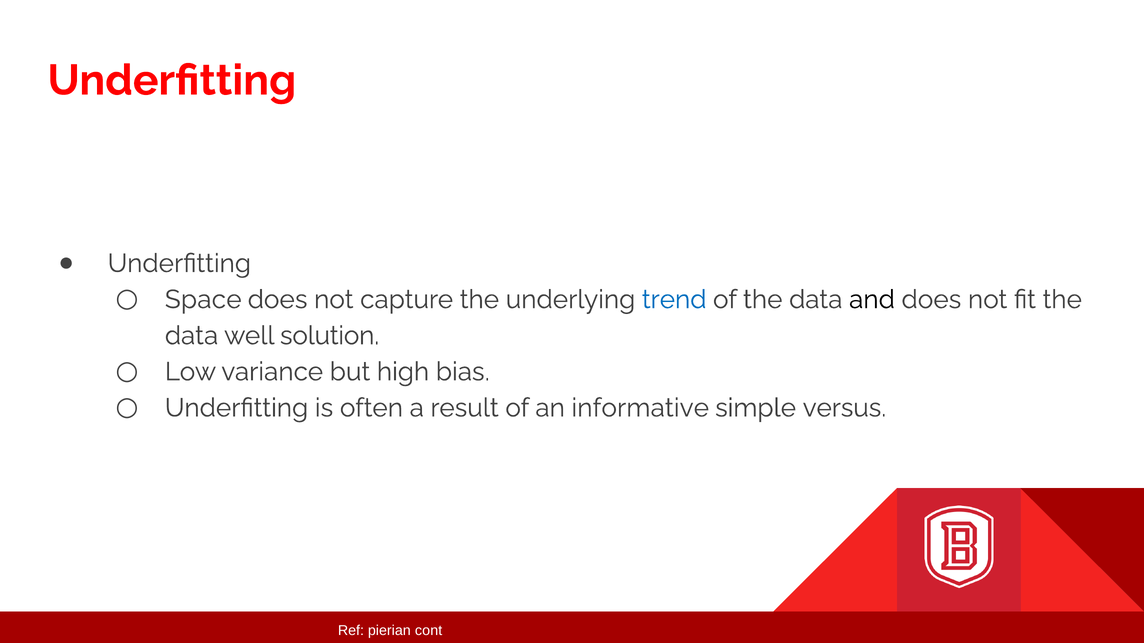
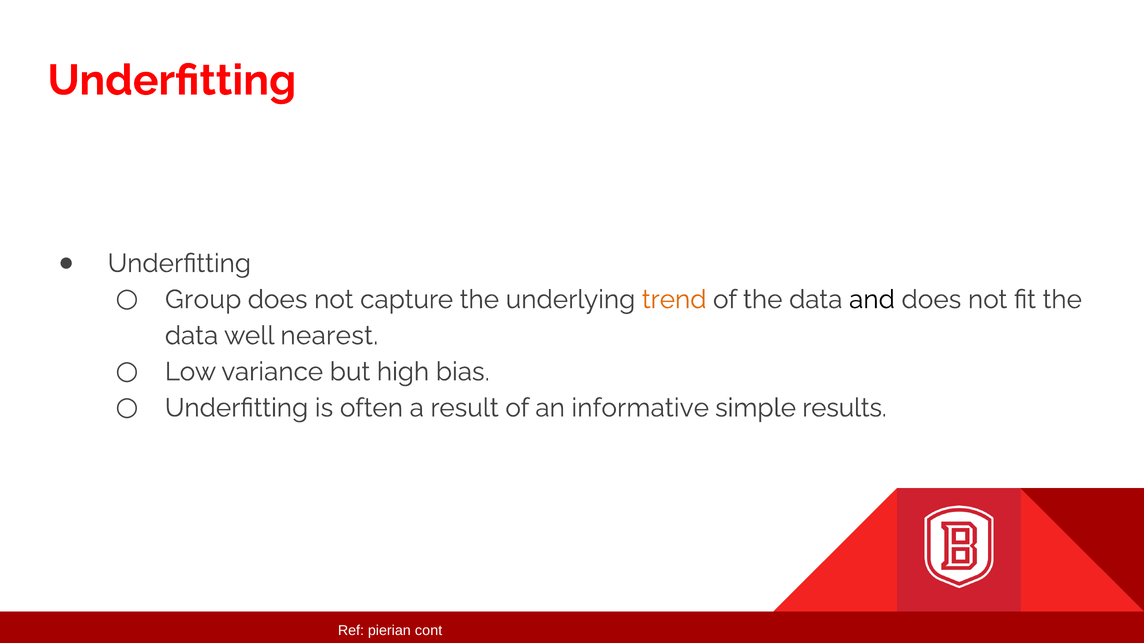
Space: Space -> Group
trend colour: blue -> orange
solution: solution -> nearest
versus: versus -> results
